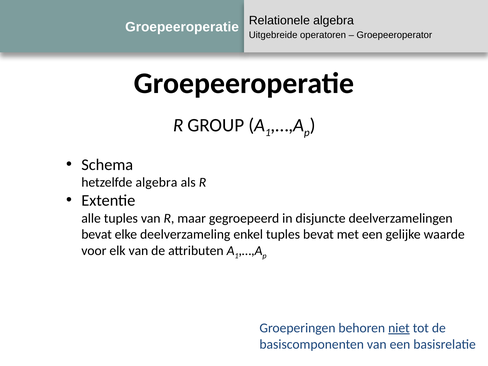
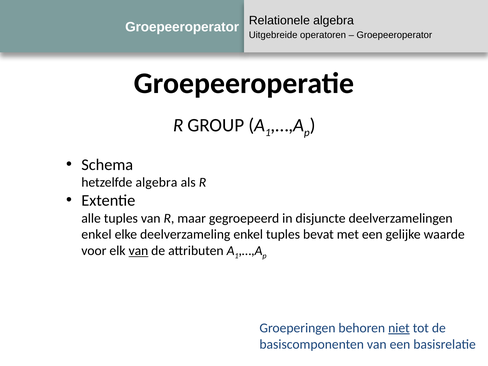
Groepeeroperatie at (182, 27): Groepeeroperatie -> Groepeeroperator
bevat at (97, 234): bevat -> enkel
van at (138, 251) underline: none -> present
